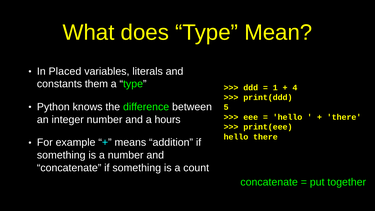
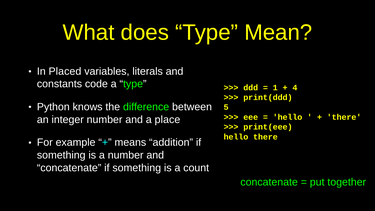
them: them -> code
hours: hours -> place
